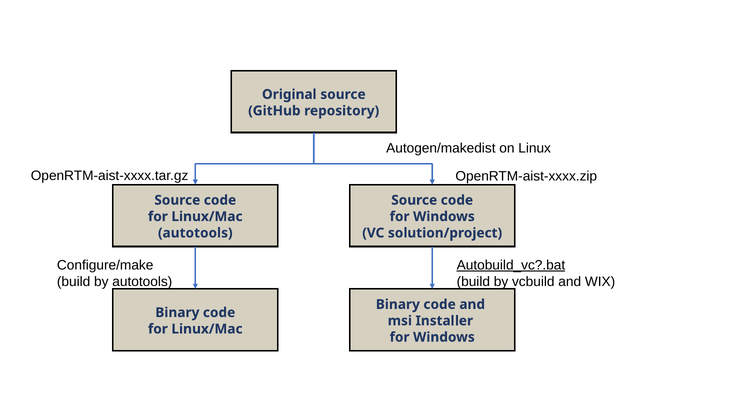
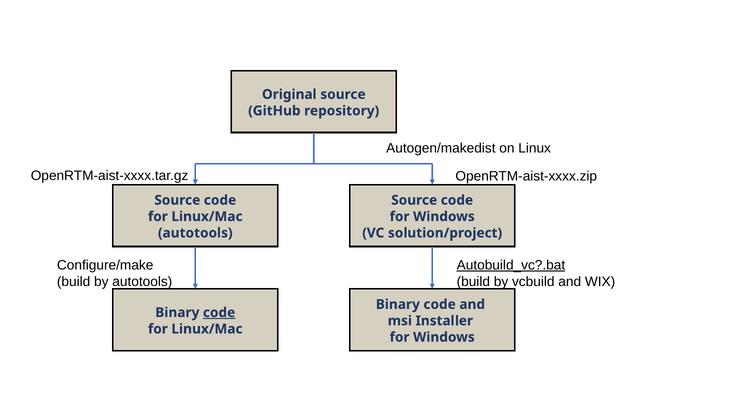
code at (219, 313) underline: none -> present
